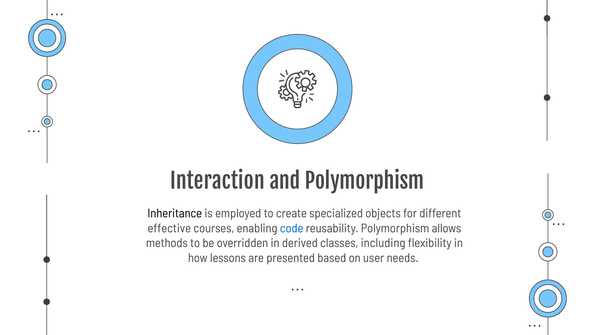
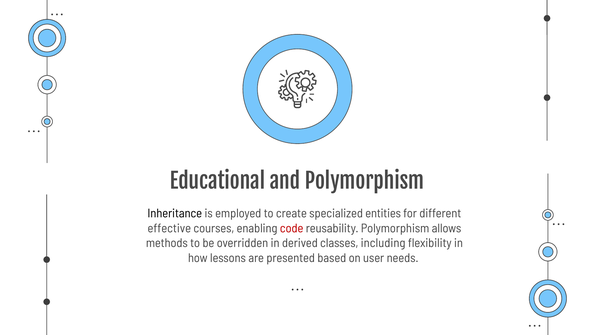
Interaction: Interaction -> Educational
objects: objects -> entities
code colour: blue -> red
